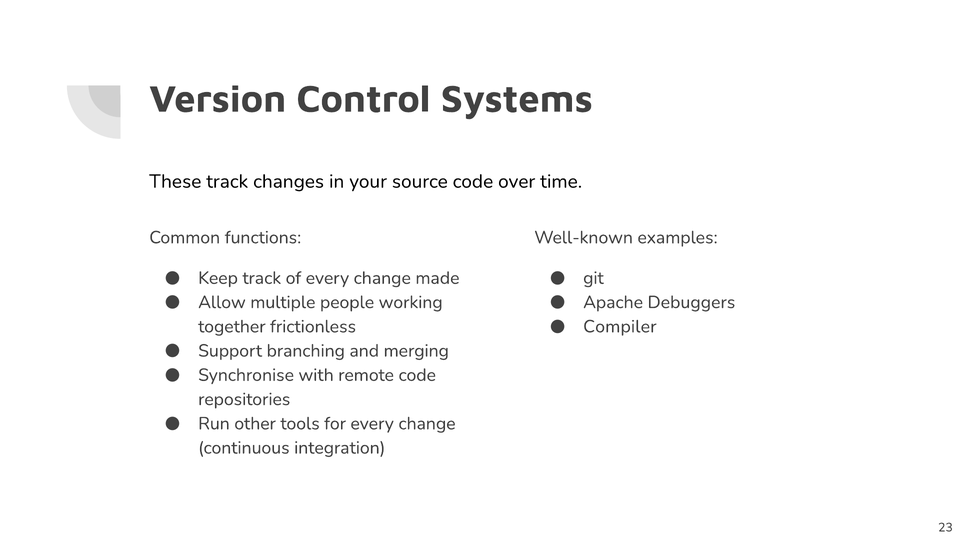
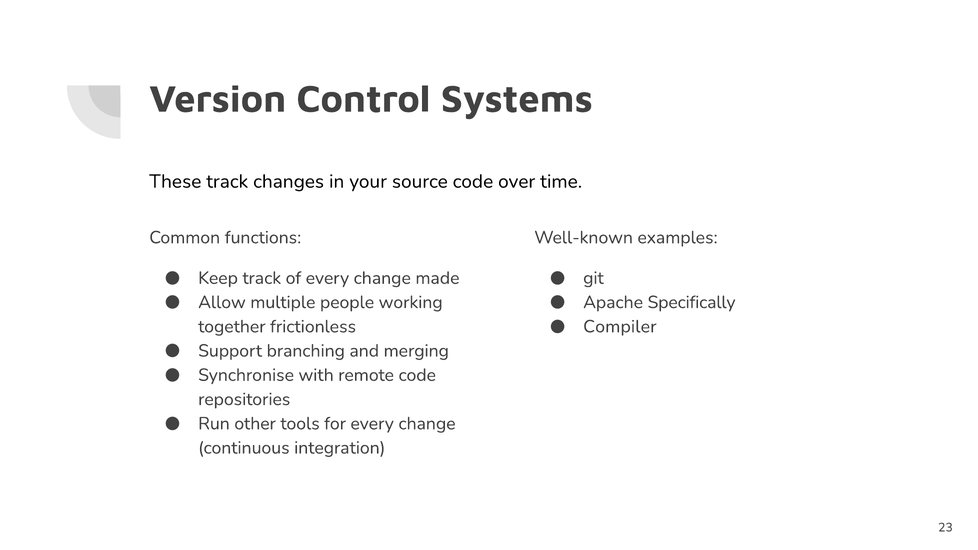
Debuggers: Debuggers -> Specifically
